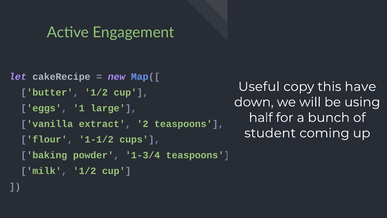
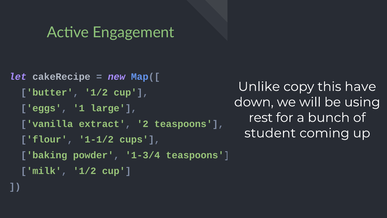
Useful: Useful -> Unlike
half: half -> rest
